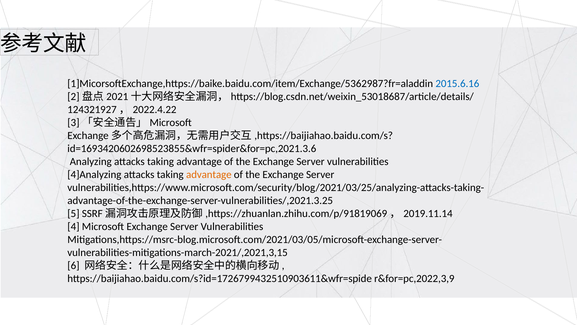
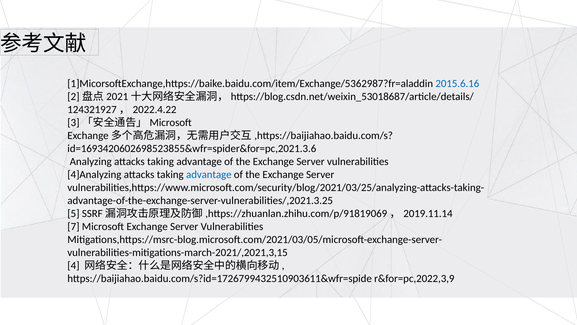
advantage at (209, 174) colour: orange -> blue
4: 4 -> 7
6: 6 -> 4
